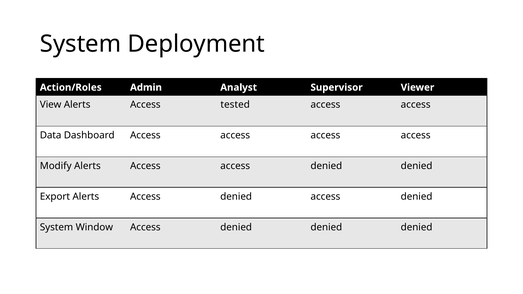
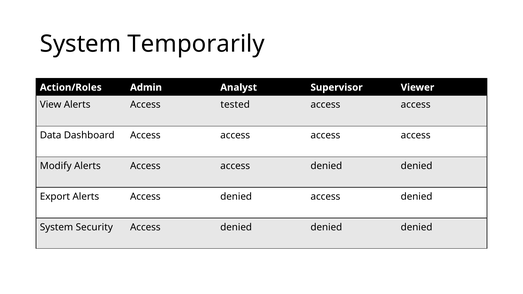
Deployment: Deployment -> Temporarily
Window: Window -> Security
